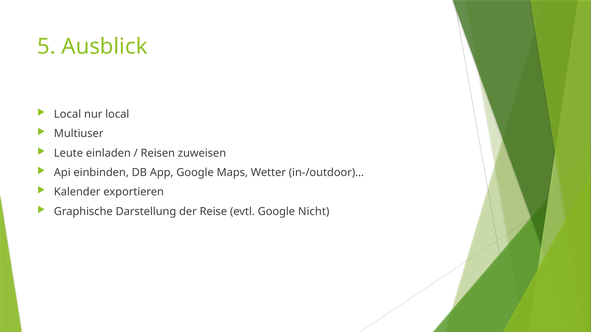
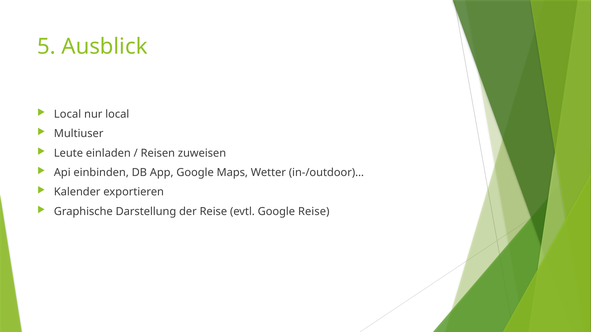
Google Nicht: Nicht -> Reise
